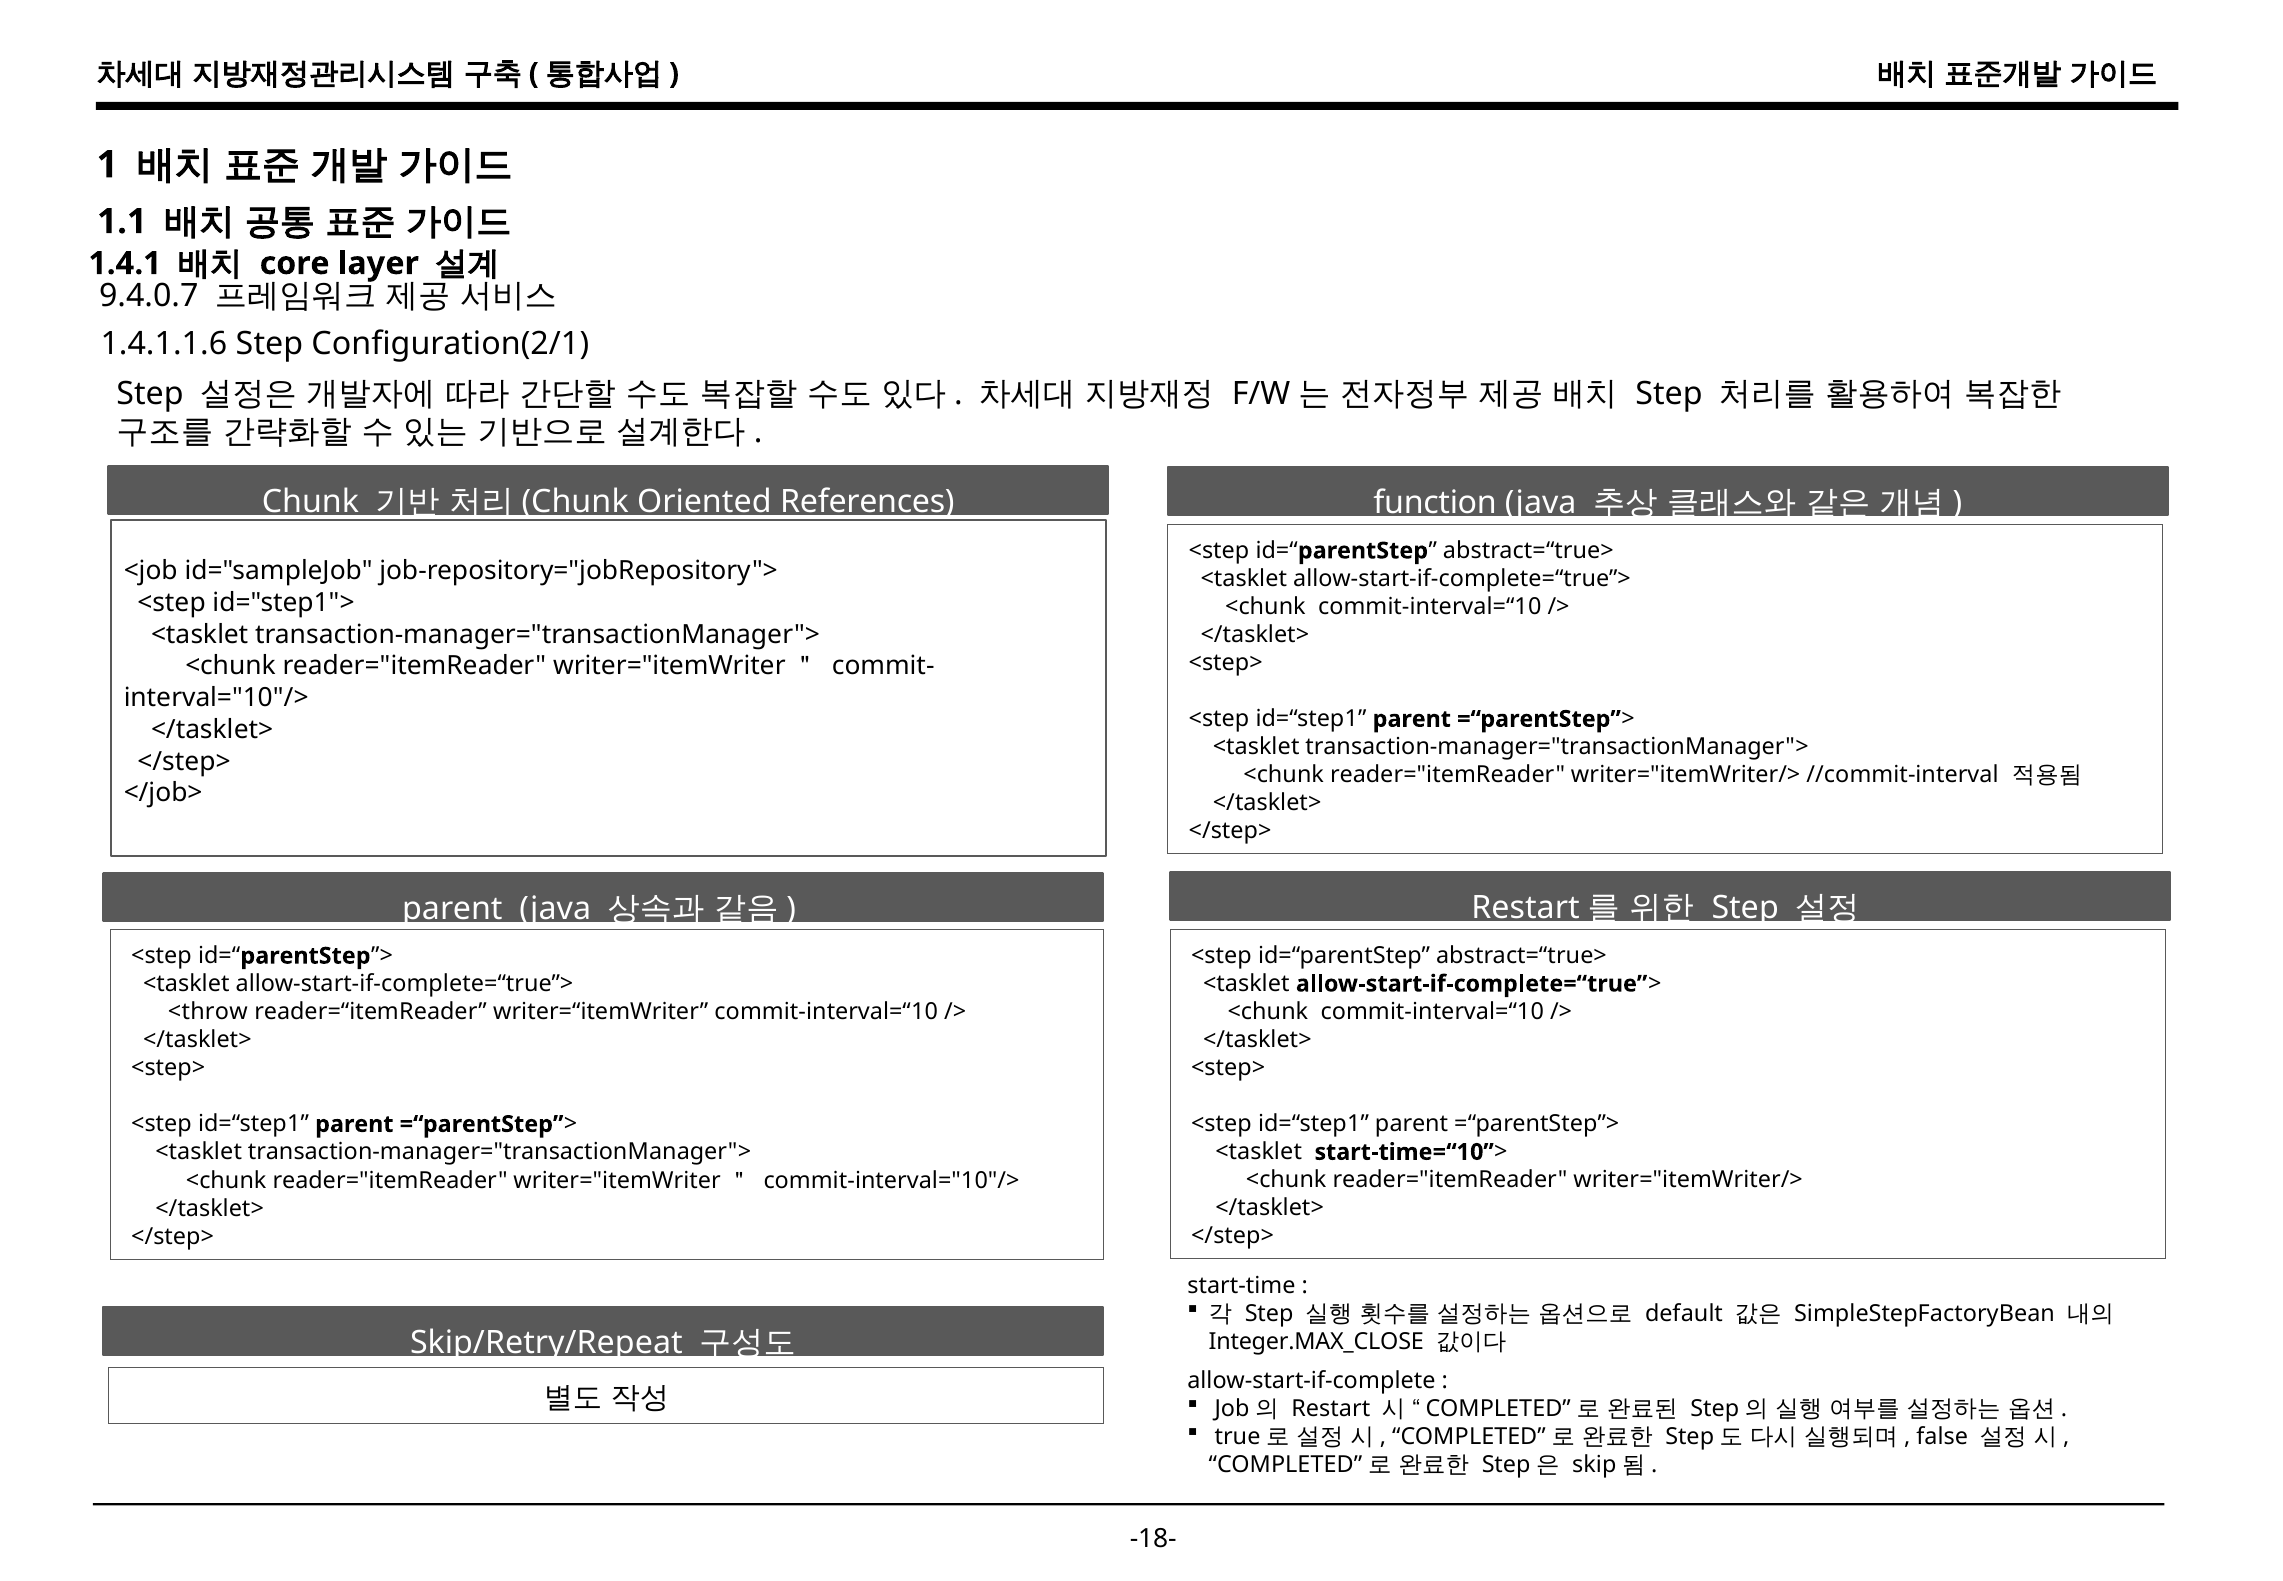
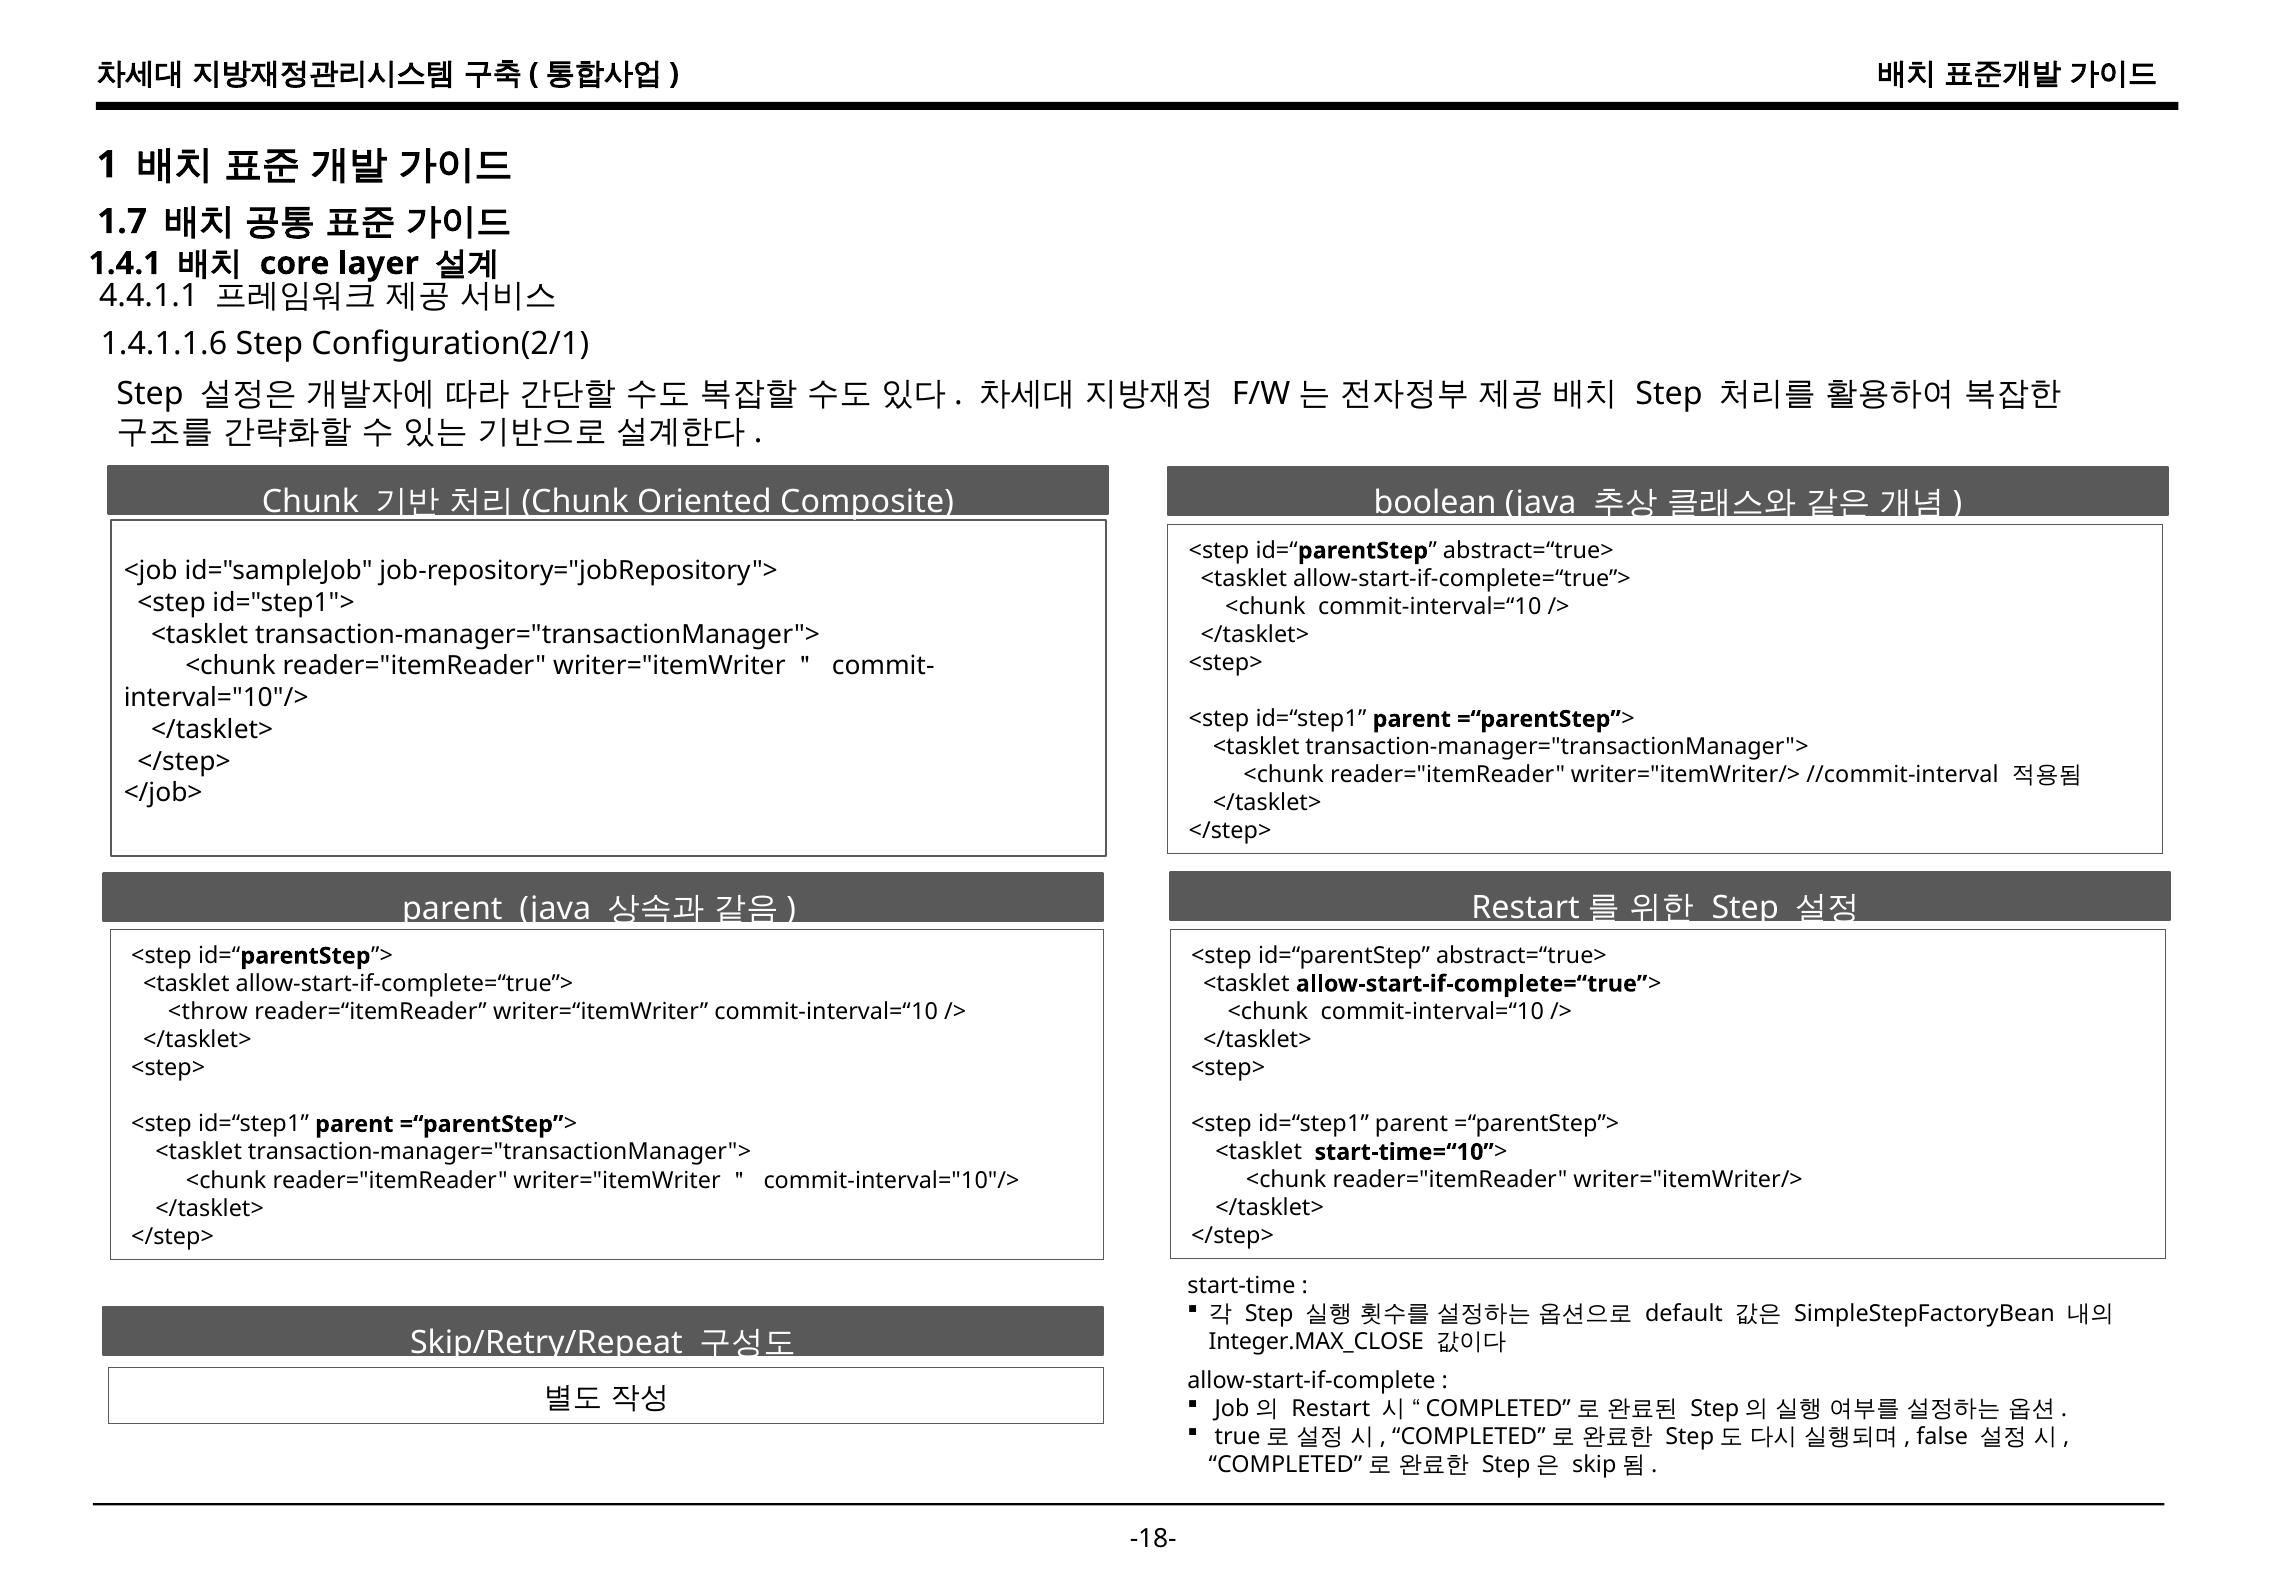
1.1: 1.1 -> 1.7
9.4.0.7: 9.4.0.7 -> 4.4.1.1
References: References -> Composite
function: function -> boolean
